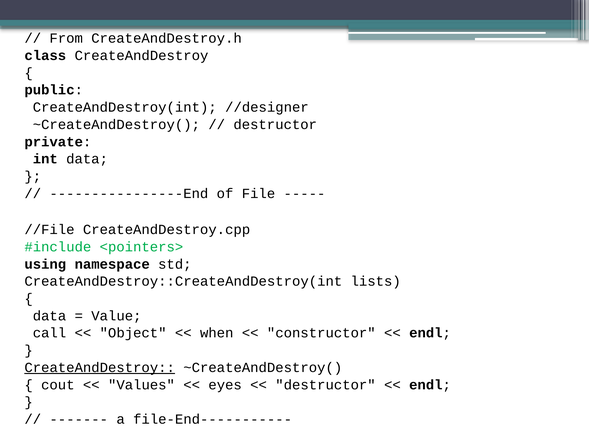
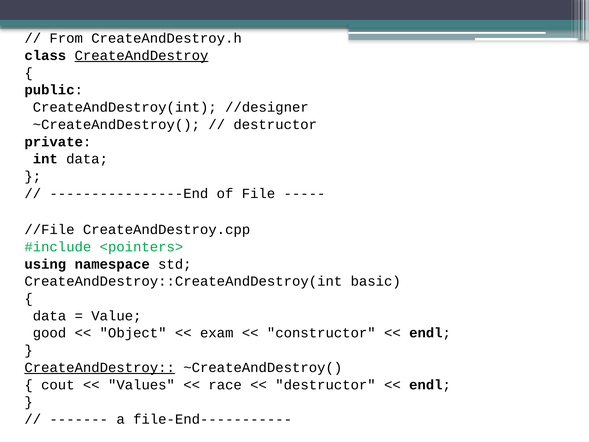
CreateAndDestroy at (141, 56) underline: none -> present
lists: lists -> basic
call: call -> good
when: when -> exam
eyes: eyes -> race
